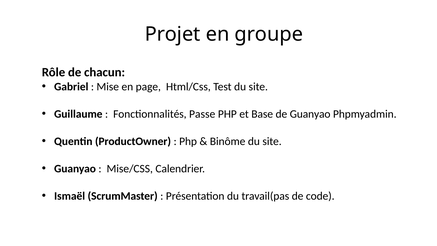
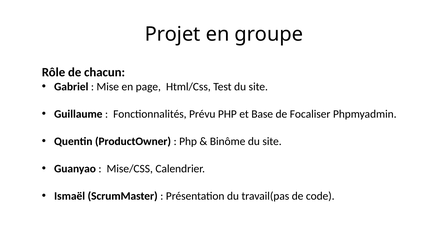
Passe: Passe -> Prévu
de Guanyao: Guanyao -> Focaliser
